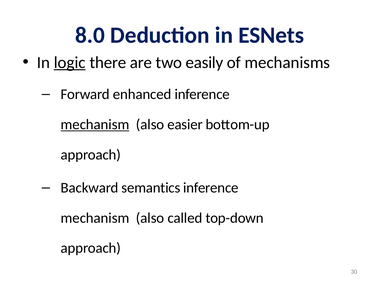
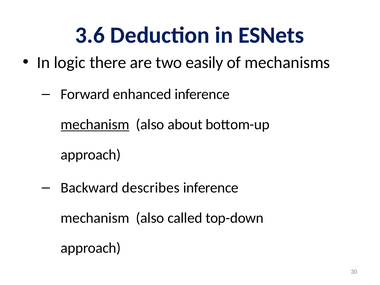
8.0: 8.0 -> 3.6
logic underline: present -> none
easier: easier -> about
semantics: semantics -> describes
